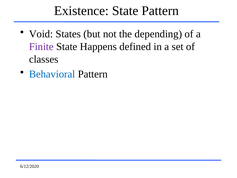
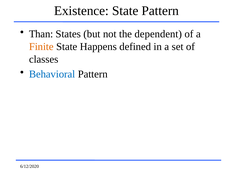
Void: Void -> Than
depending: depending -> dependent
Finite colour: purple -> orange
